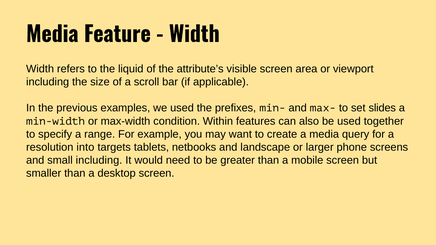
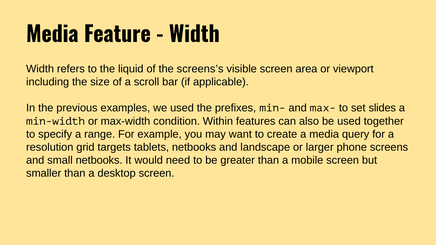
attribute’s: attribute’s -> screens’s
into: into -> grid
small including: including -> netbooks
